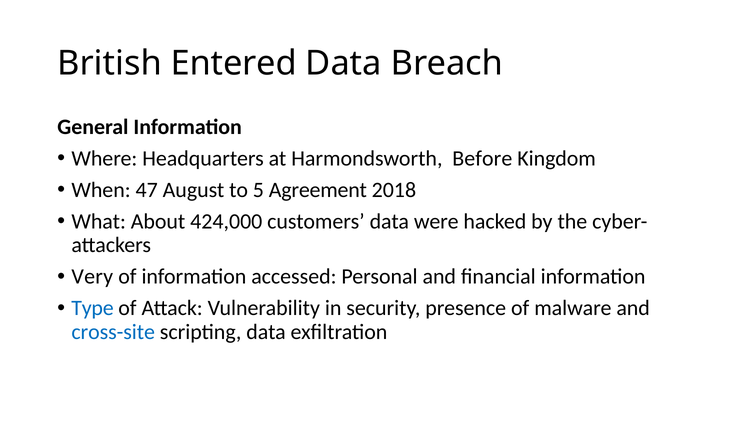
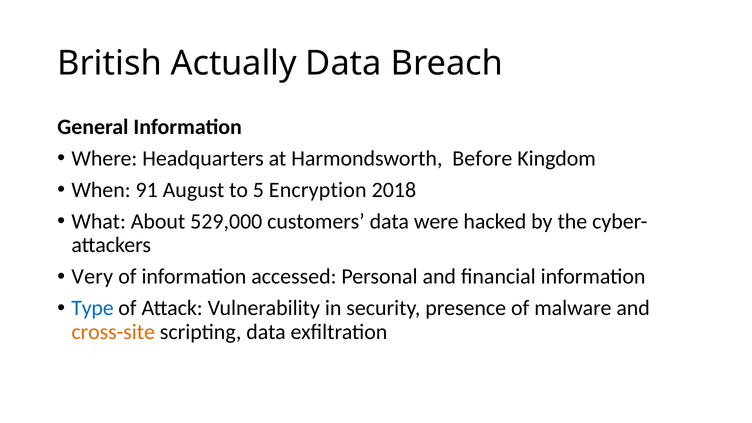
Entered: Entered -> Actually
47: 47 -> 91
Agreement: Agreement -> Encryption
424,000: 424,000 -> 529,000
cross-site colour: blue -> orange
